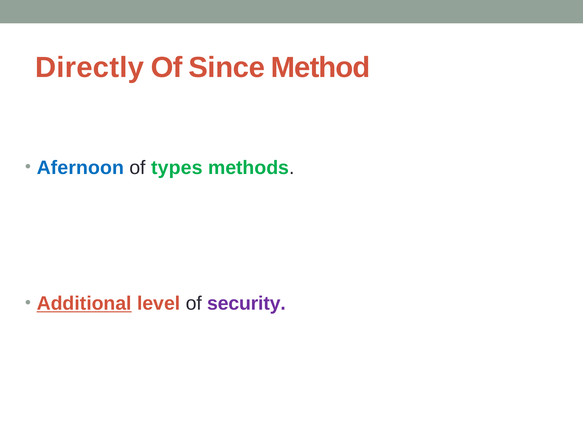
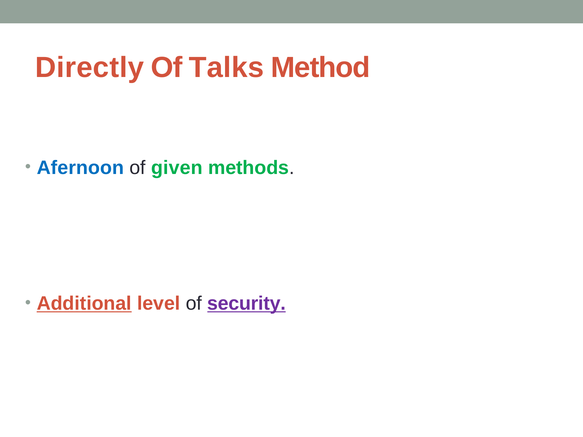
Since: Since -> Talks
types: types -> given
security underline: none -> present
